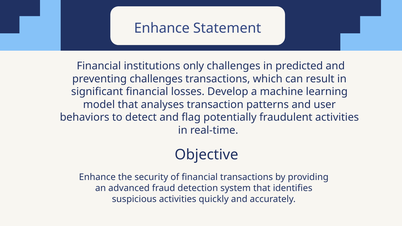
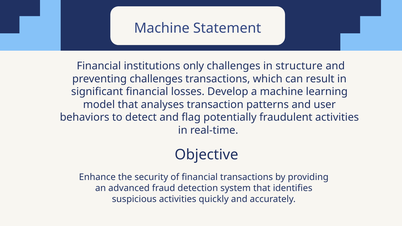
Enhance at (162, 28): Enhance -> Machine
predicted: predicted -> structure
